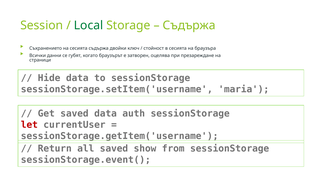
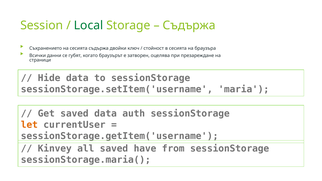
let colour: red -> orange
Return: Return -> Kinvey
show: show -> have
sessionStorage.event(: sessionStorage.event( -> sessionStorage.maria(
